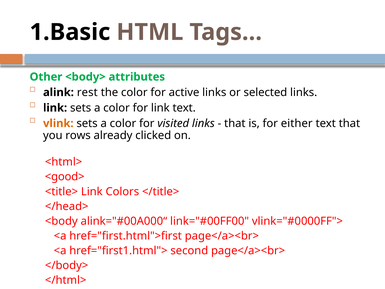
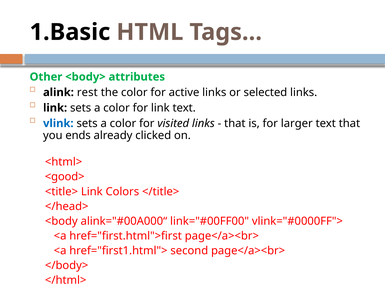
vlink colour: orange -> blue
either: either -> larger
rows: rows -> ends
